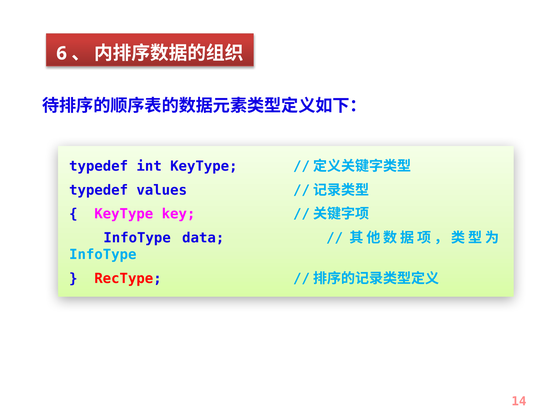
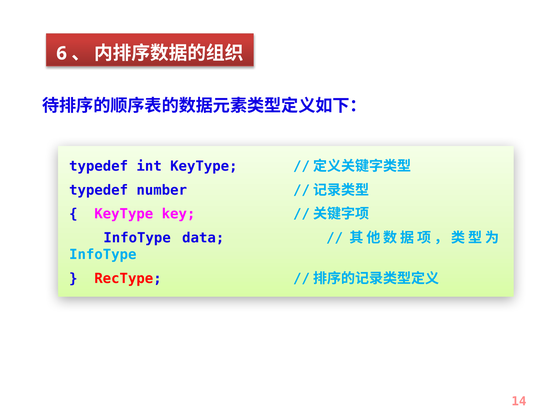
values: values -> number
